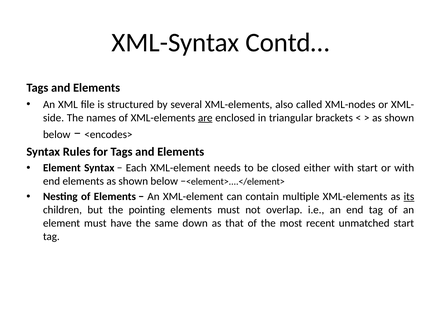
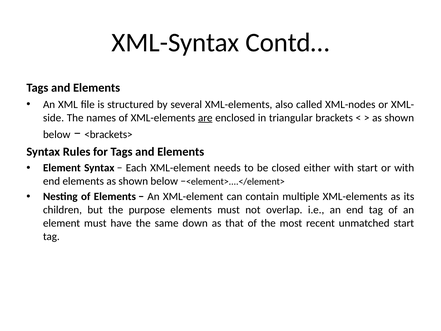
<encodes>: <encodes> -> <brackets>
its underline: present -> none
pointing: pointing -> purpose
